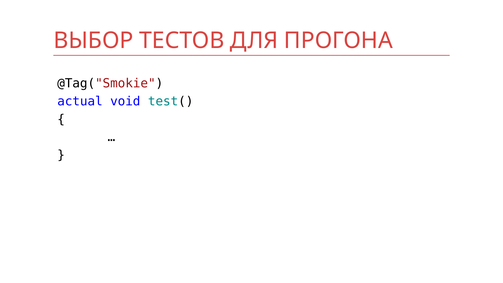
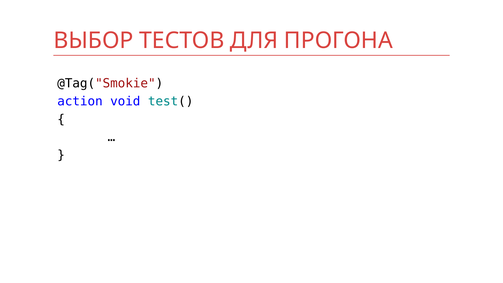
actual: actual -> action
